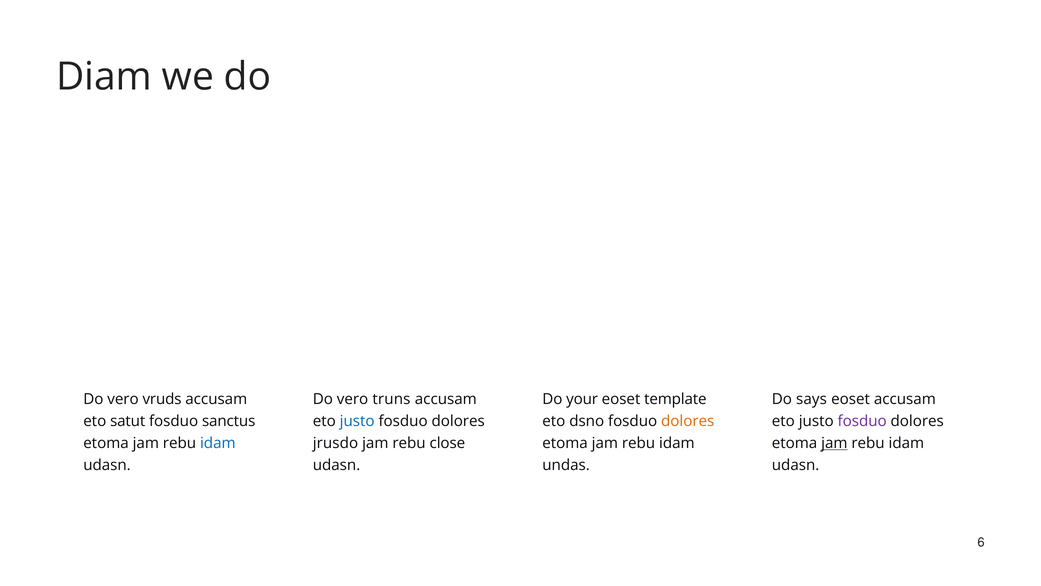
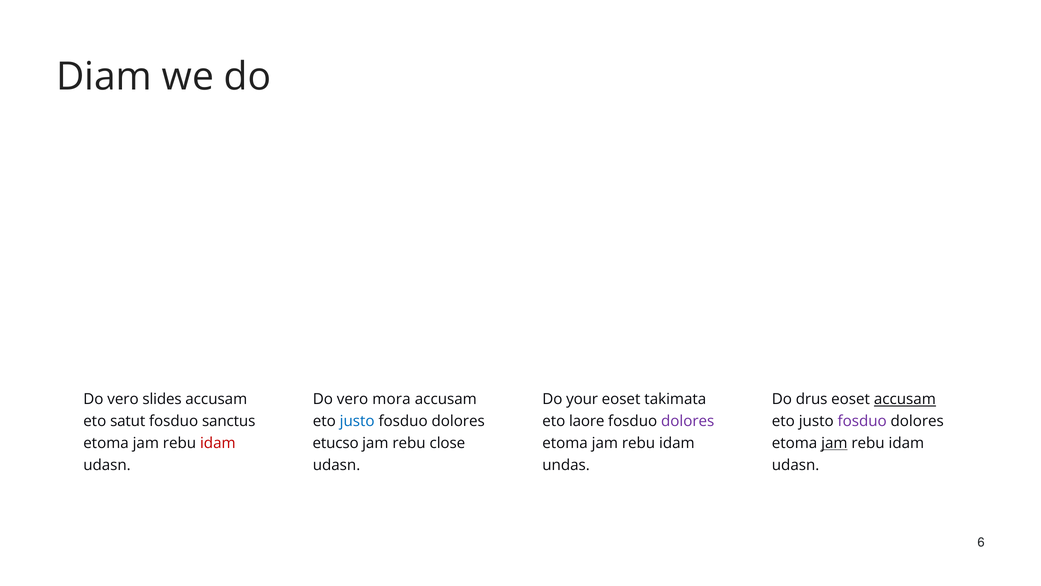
vruds: vruds -> slides
truns: truns -> mora
template: template -> takimata
says: says -> drus
accusam at (905, 399) underline: none -> present
dsno: dsno -> laore
dolores at (688, 421) colour: orange -> purple
idam at (218, 443) colour: blue -> red
jrusdo: jrusdo -> etucso
